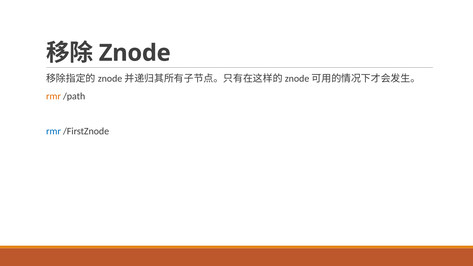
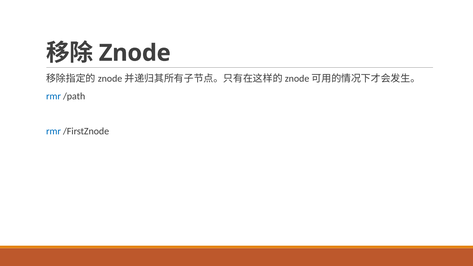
rmr at (53, 96) colour: orange -> blue
